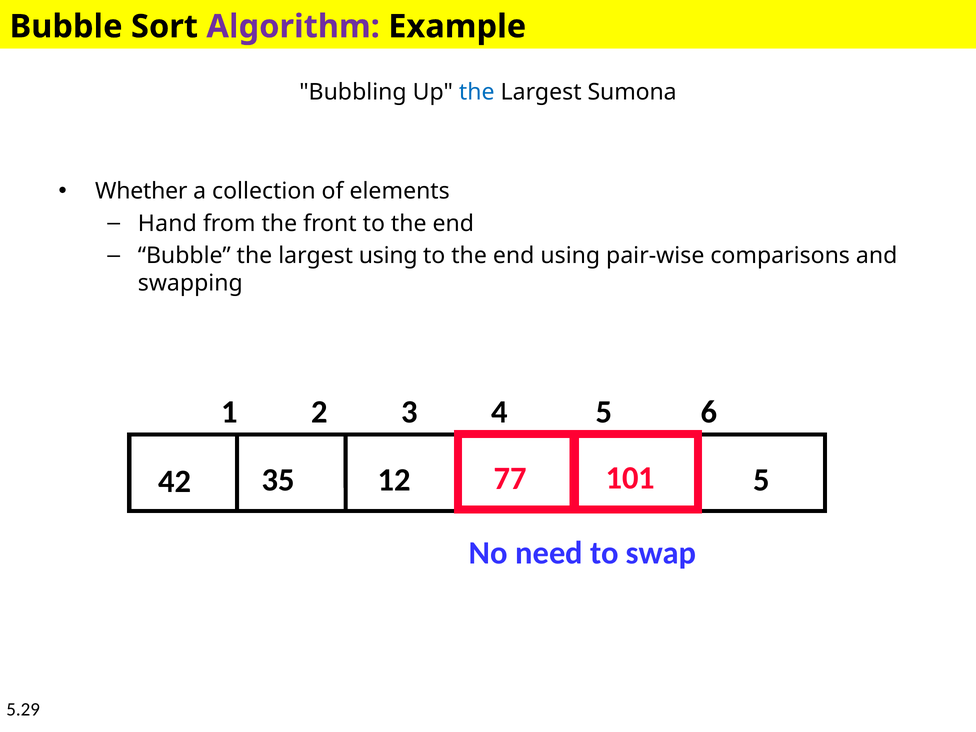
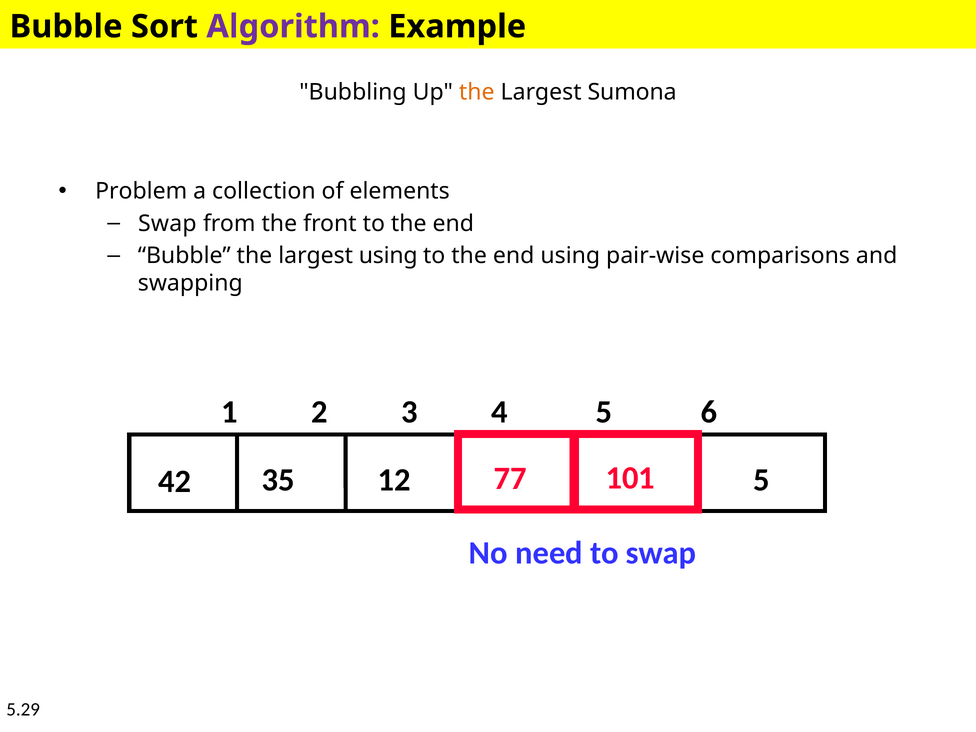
the at (477, 92) colour: blue -> orange
Whether: Whether -> Problem
Hand at (167, 223): Hand -> Swap
